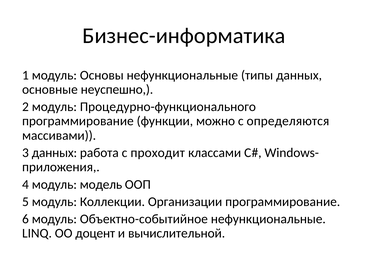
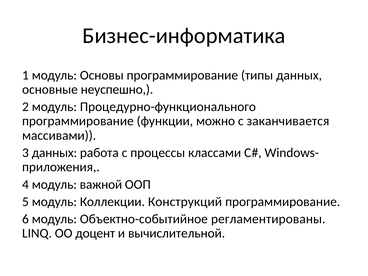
Основы нефункциональные: нефункциональные -> программирование
определяются: определяются -> заканчивается
проходит: проходит -> процессы
модель: модель -> важной
Организации: Организации -> Конструкций
Объектно-событийное нефункциональные: нефункциональные -> регламентированы
